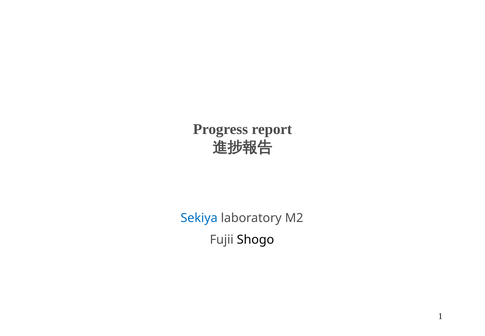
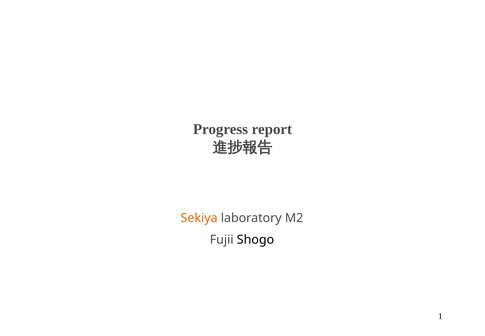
Sekiya colour: blue -> orange
